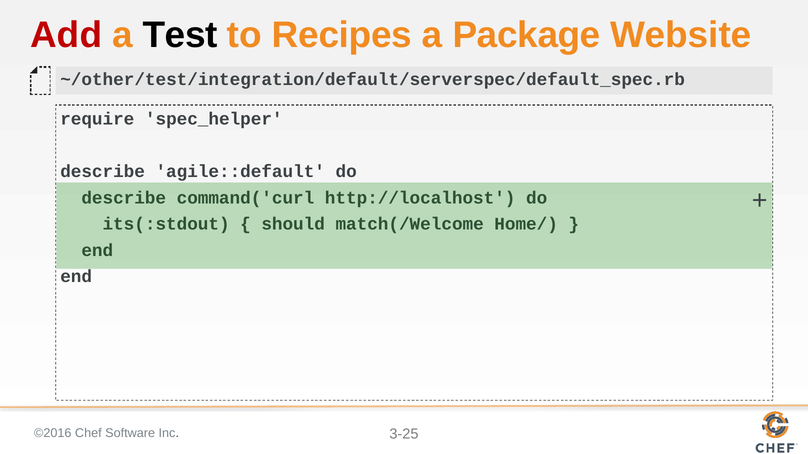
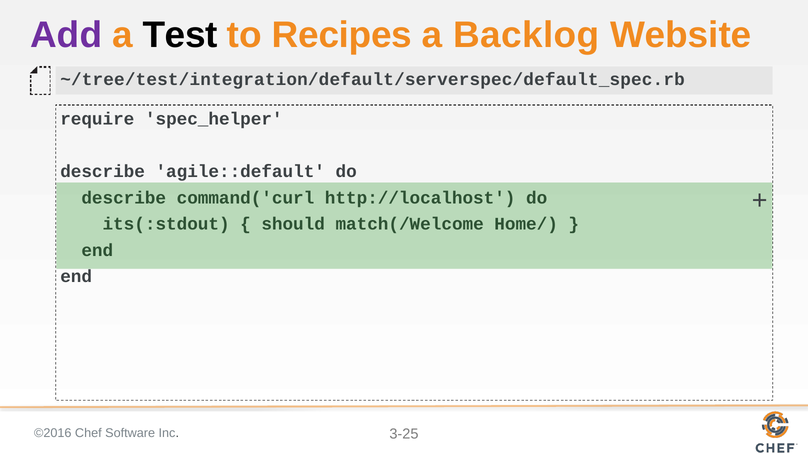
Add colour: red -> purple
Package: Package -> Backlog
~/other/test/integration/default/serverspec/default_spec.rb: ~/other/test/integration/default/serverspec/default_spec.rb -> ~/tree/test/integration/default/serverspec/default_spec.rb
